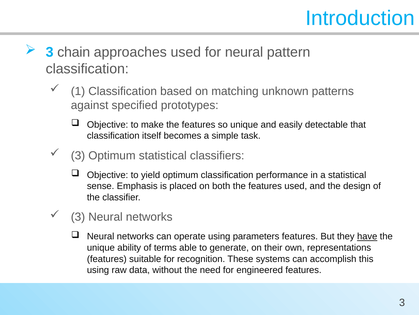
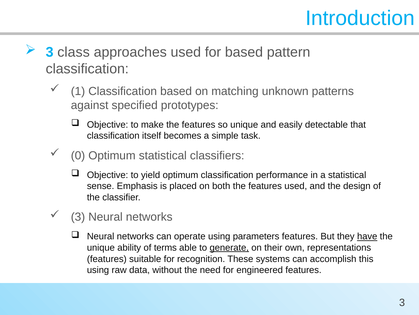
chain: chain -> class
for neural: neural -> based
3 at (78, 155): 3 -> 0
generate underline: none -> present
